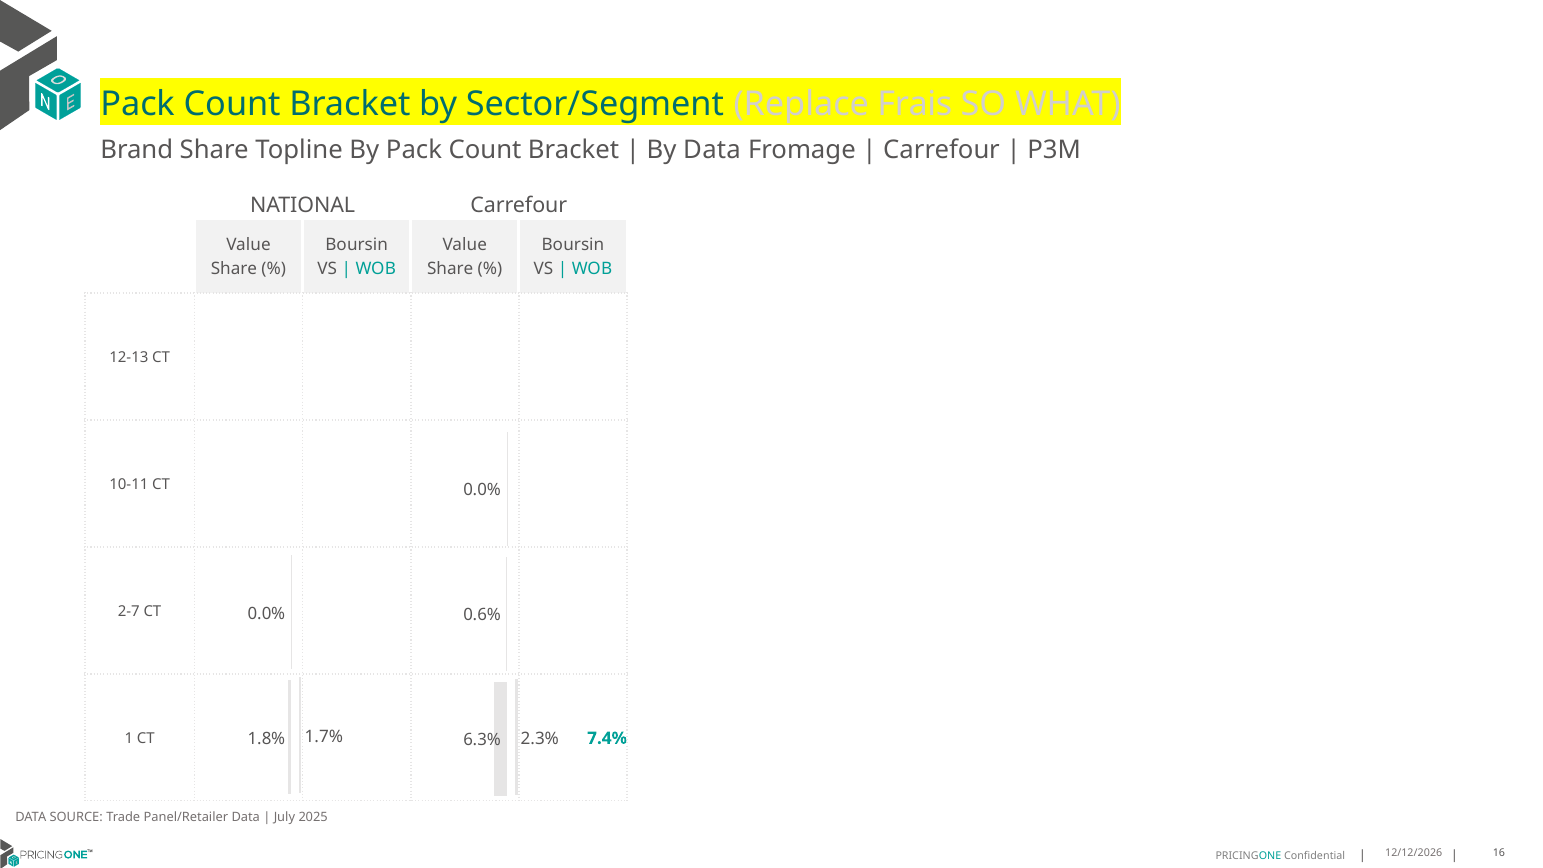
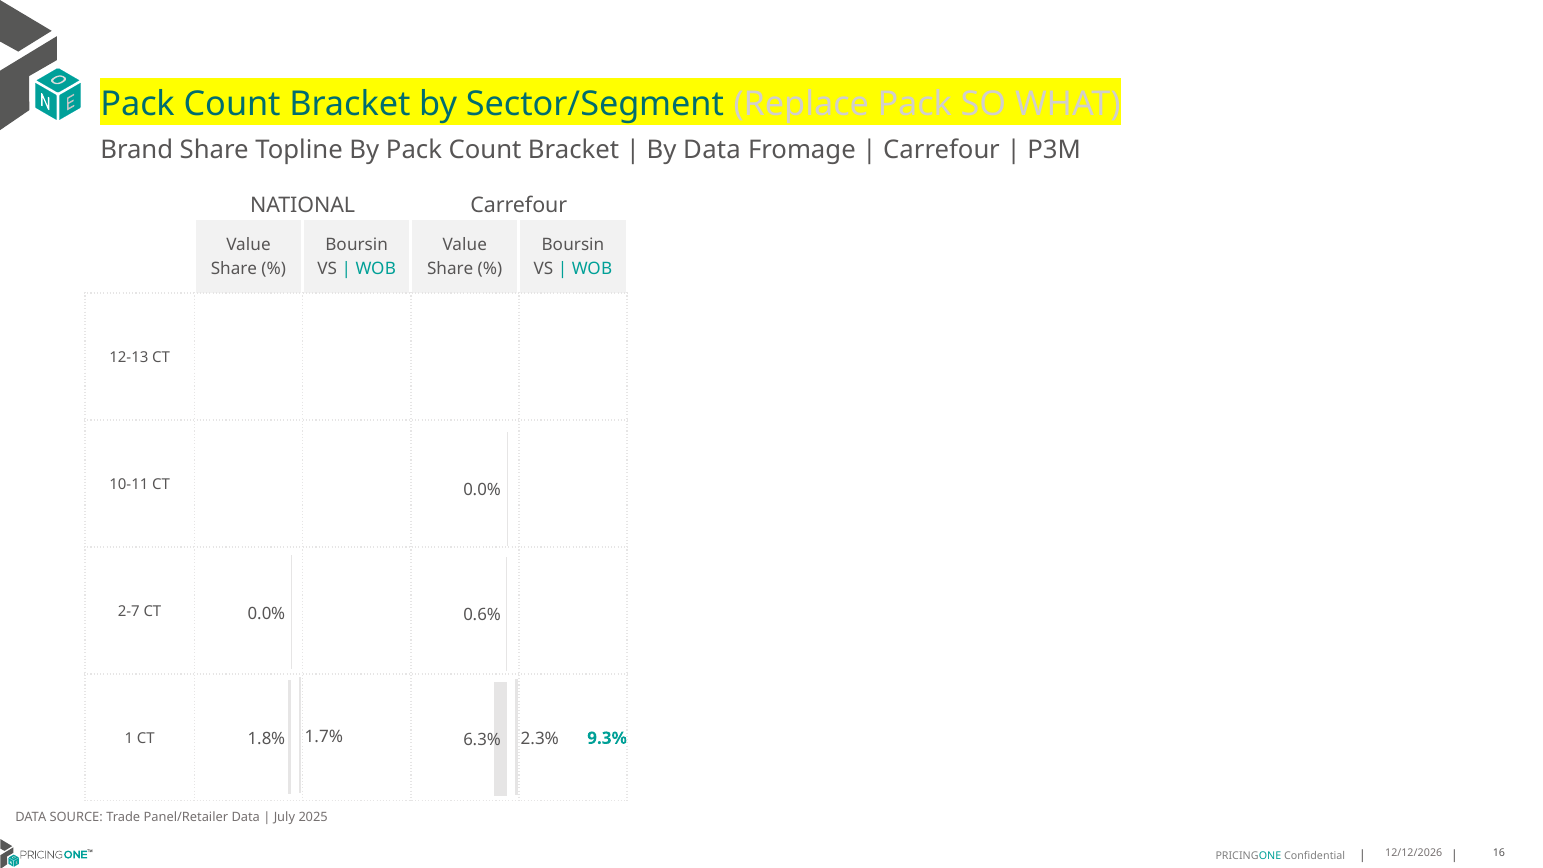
Replace Frais: Frais -> Pack
7.4%: 7.4% -> 9.3%
